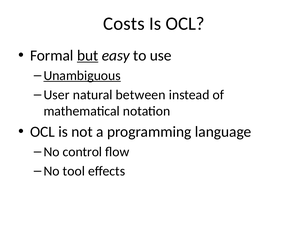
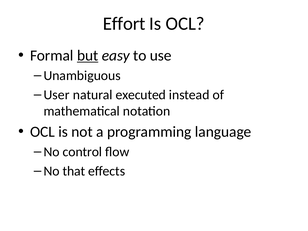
Costs: Costs -> Effort
Unambiguous underline: present -> none
between: between -> executed
tool: tool -> that
